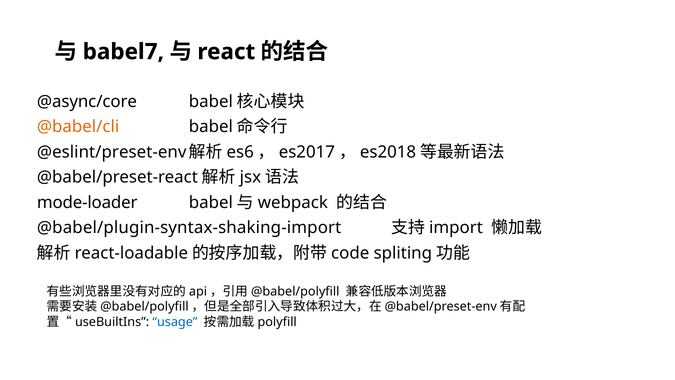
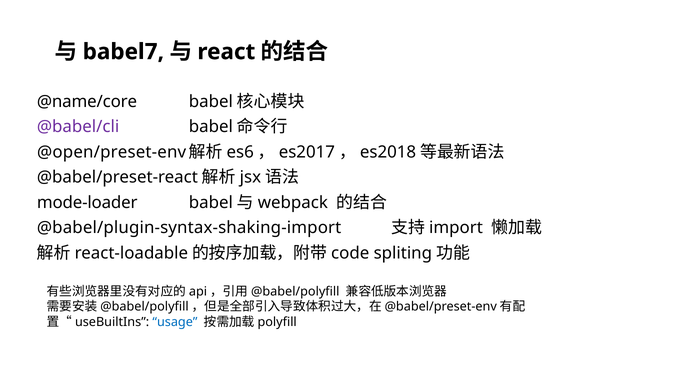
@async/core: @async/core -> @name/core
@babel/cli colour: orange -> purple
@eslint/preset-env: @eslint/preset-env -> @open/preset-env
